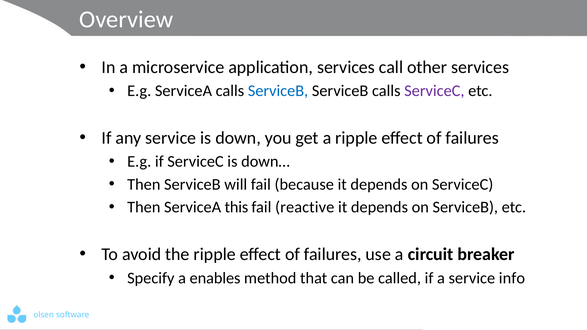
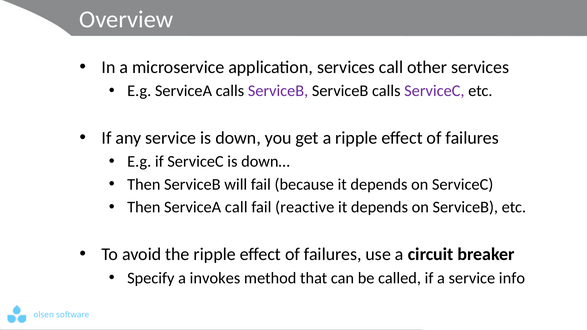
ServiceB at (278, 91) colour: blue -> purple
ServiceA this: this -> call
enables: enables -> invokes
